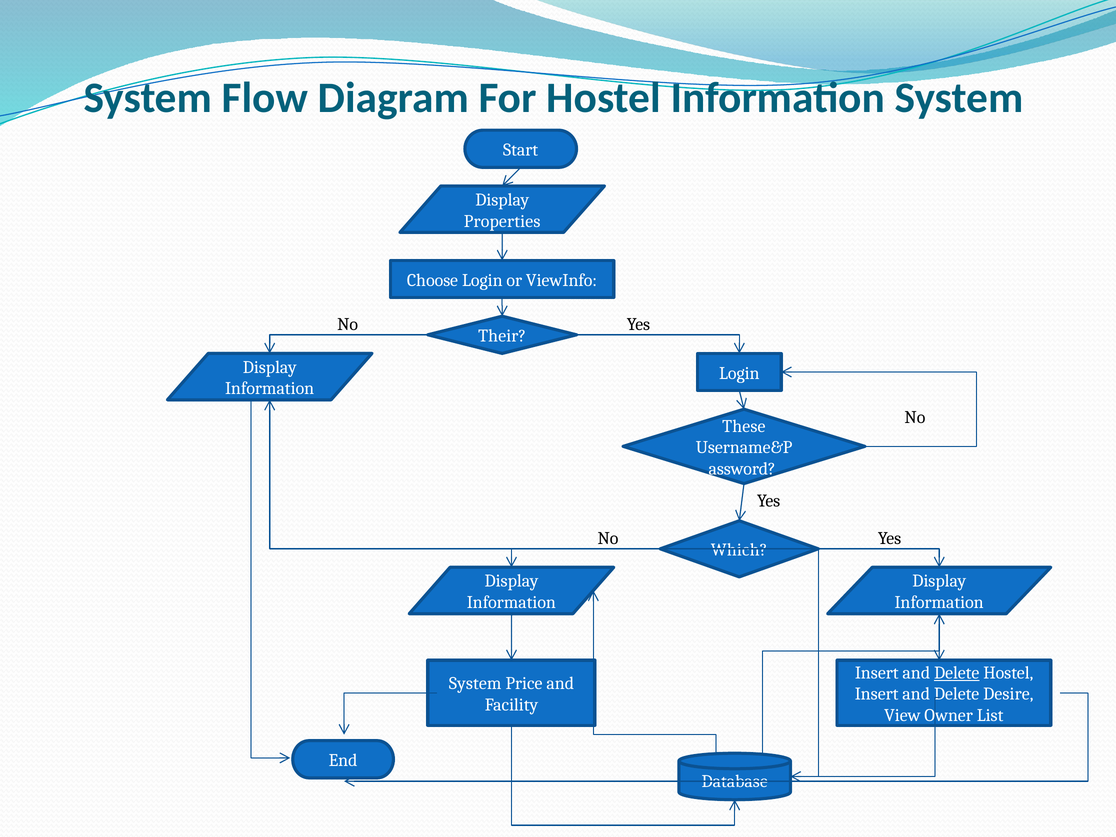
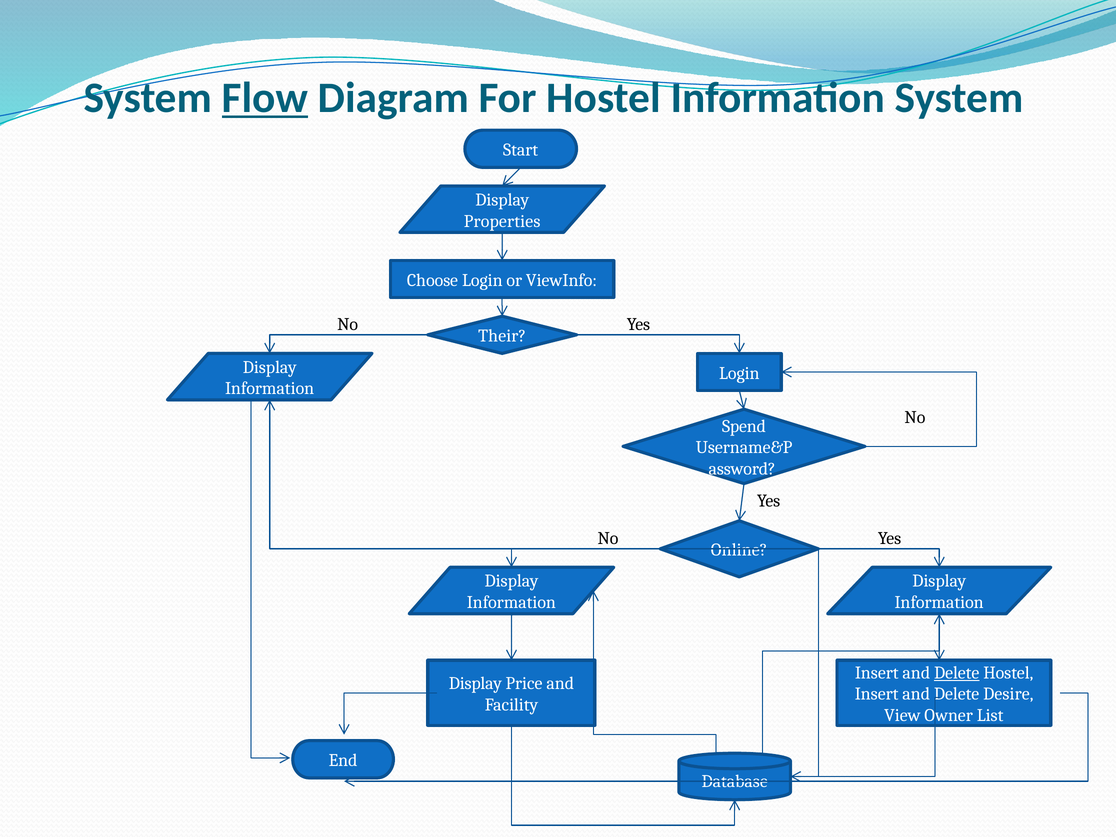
Flow underline: none -> present
These: These -> Spend
Which: Which -> Online
System at (475, 683): System -> Display
